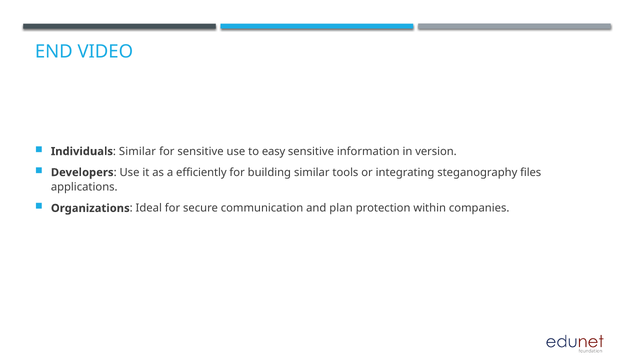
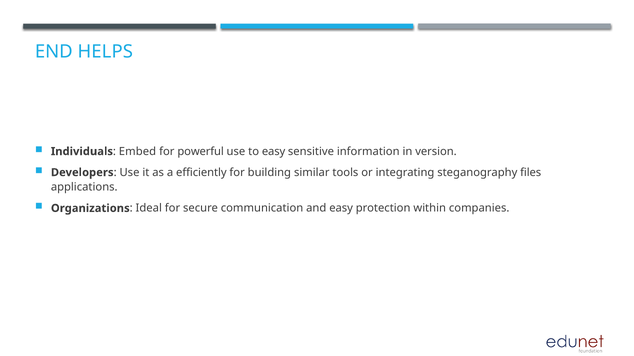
VIDEO: VIDEO -> HELPS
Individuals Similar: Similar -> Embed
for sensitive: sensitive -> powerful
and plan: plan -> easy
